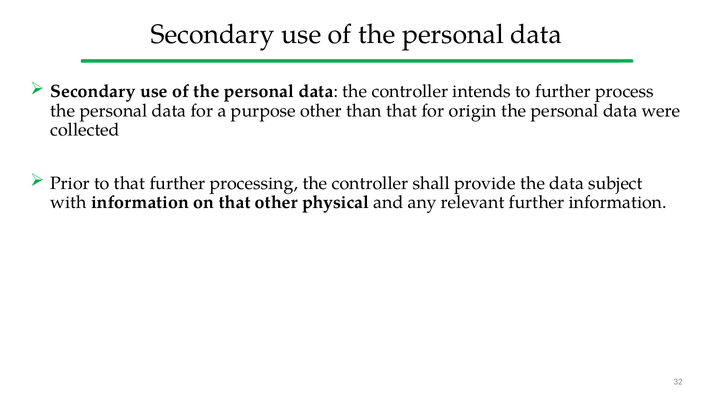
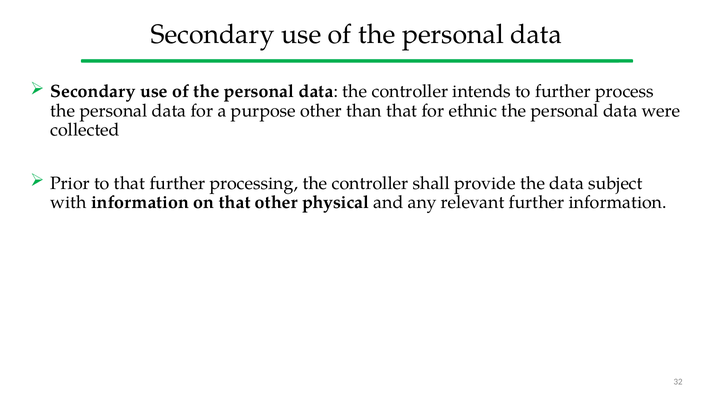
origin: origin -> ethnic
